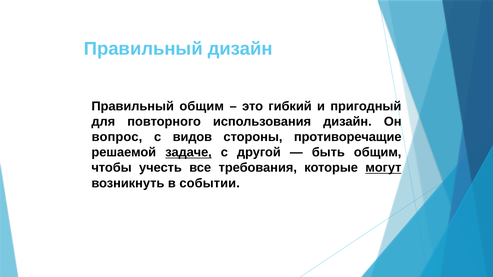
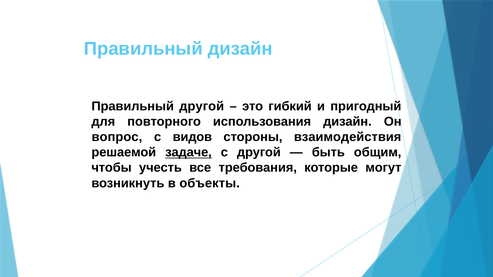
Правильный общим: общим -> другой
противоречащие: противоречащие -> взаимодействия
могут underline: present -> none
событии: событии -> объекты
